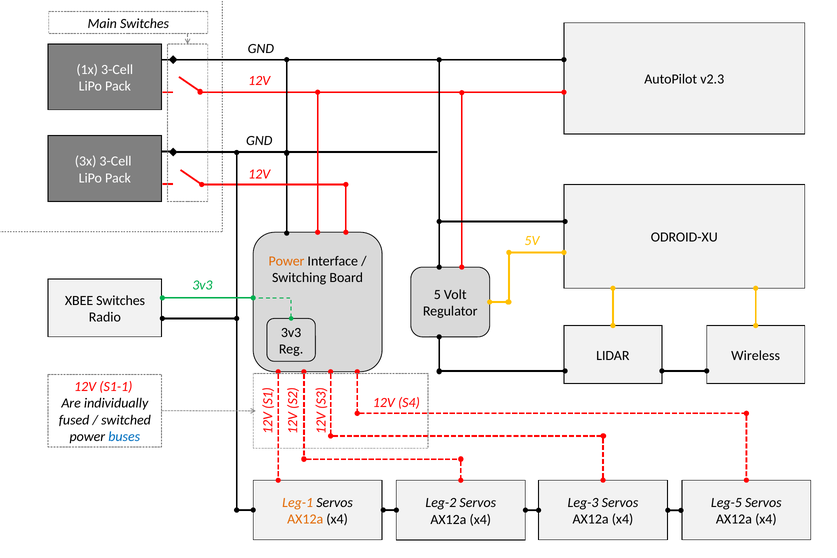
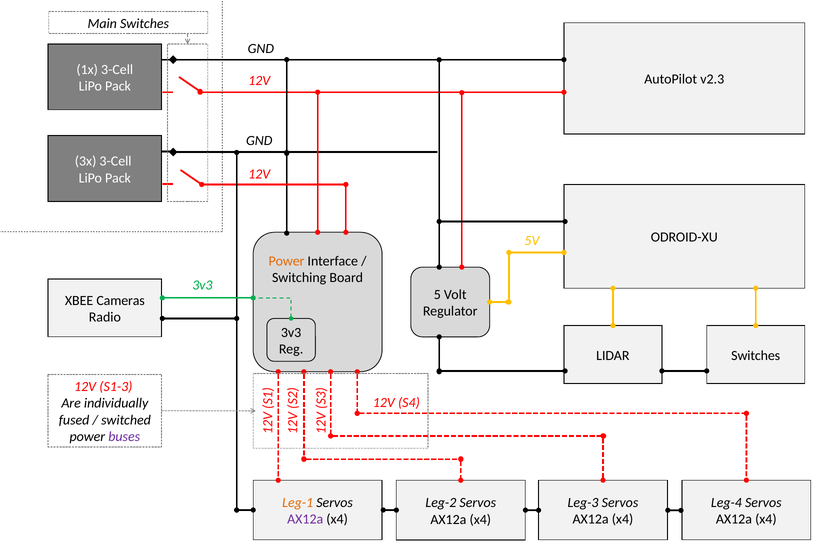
XBEE Switches: Switches -> Cameras
Wireless at (756, 355): Wireless -> Switches
S1-1: S1-1 -> S1-3
buses colour: blue -> purple
Leg-5: Leg-5 -> Leg-4
AX12a at (305, 519) colour: orange -> purple
